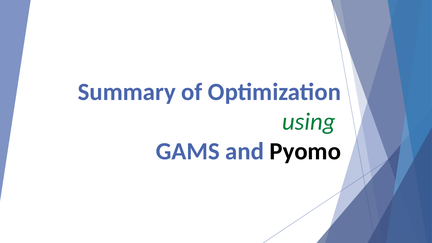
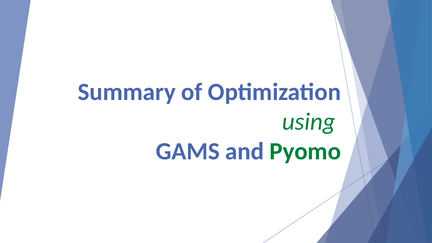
Pyomo colour: black -> green
